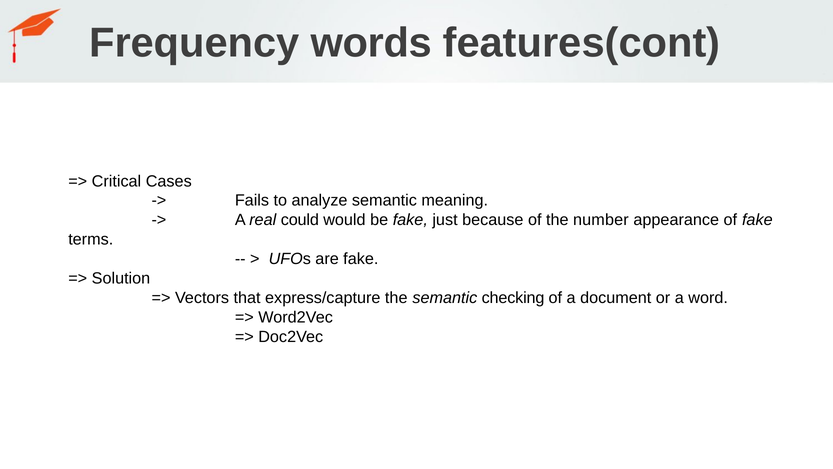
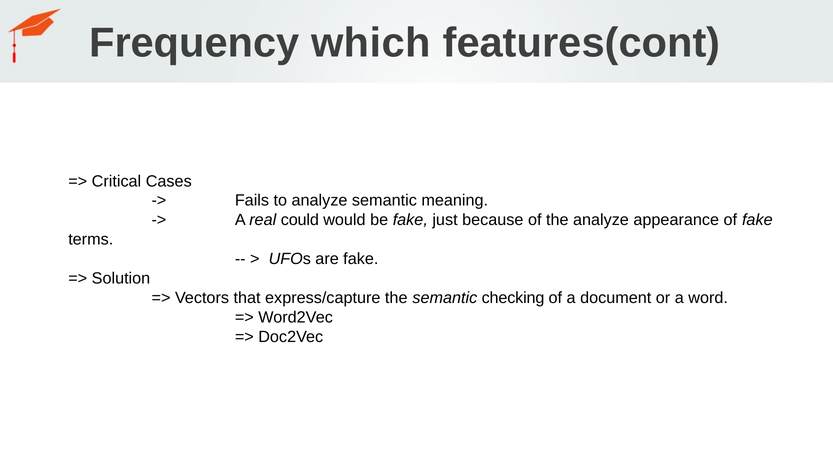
words: words -> which
the number: number -> analyze
